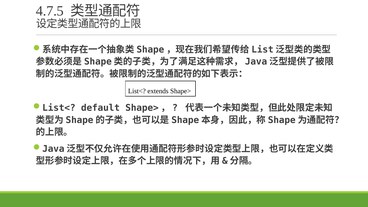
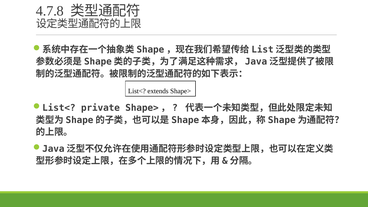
4.7.5: 4.7.5 -> 4.7.8
default: default -> private
